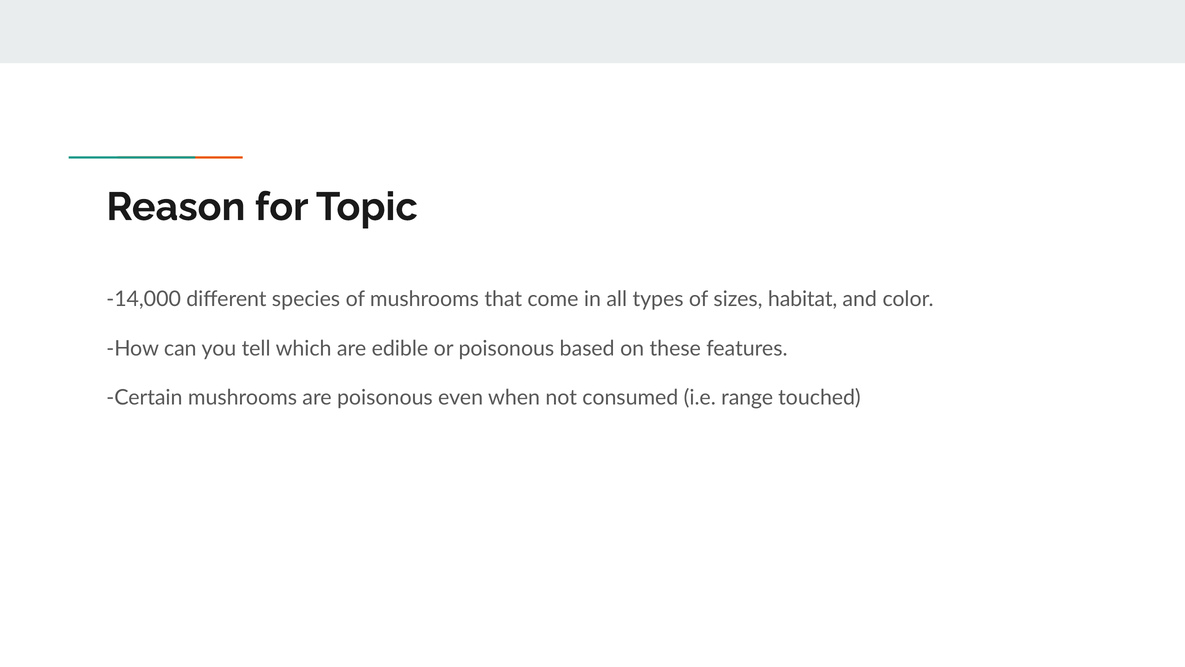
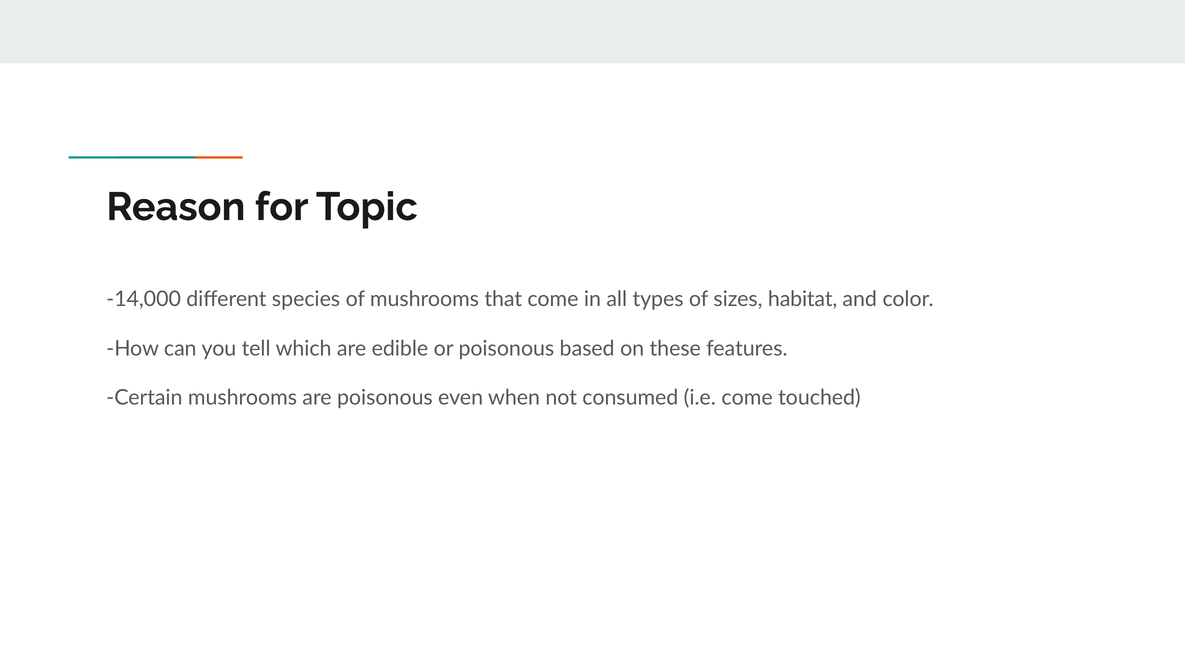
i.e range: range -> come
